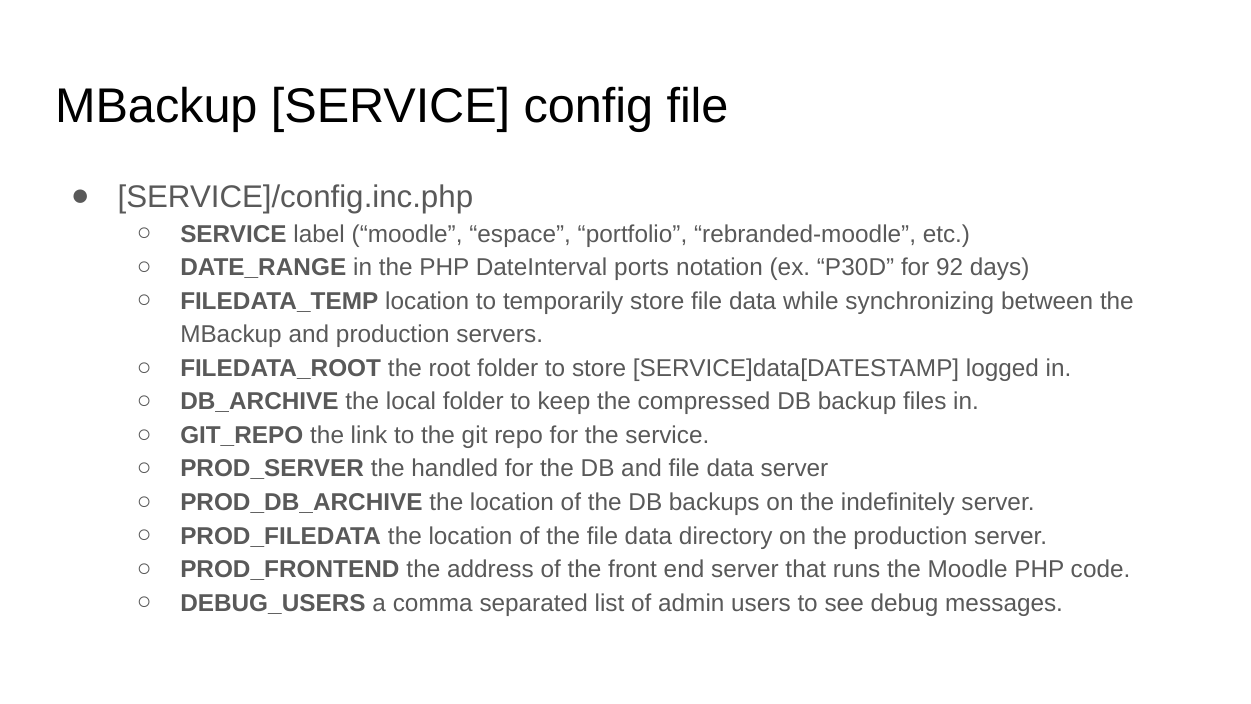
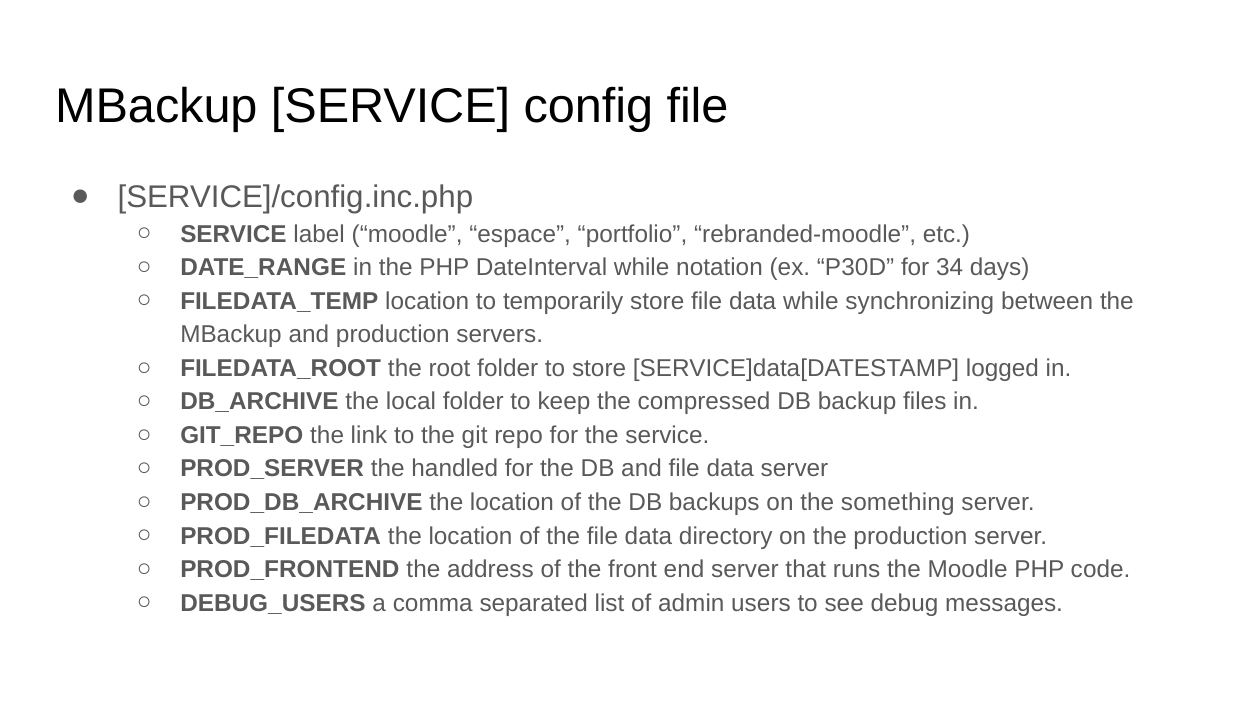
DateInterval ports: ports -> while
92: 92 -> 34
indefinitely: indefinitely -> something
